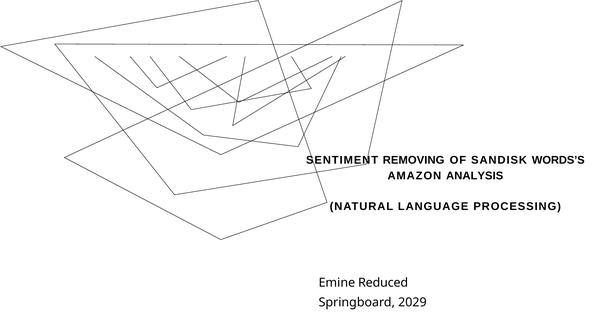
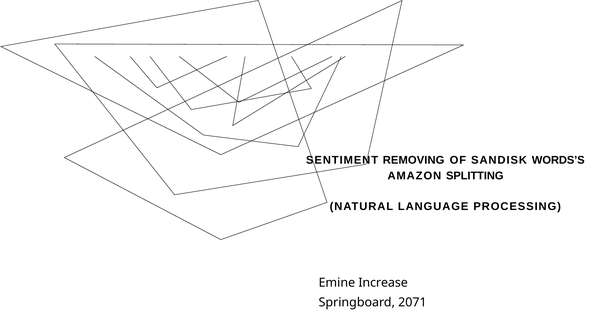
ANALYSIS: ANALYSIS -> SPLITTING
Reduced: Reduced -> Increase
2029: 2029 -> 2071
